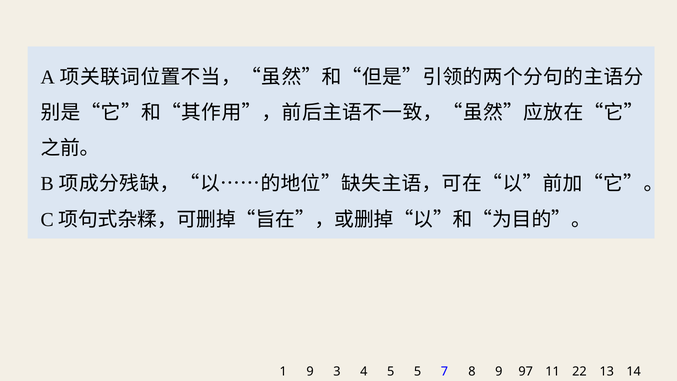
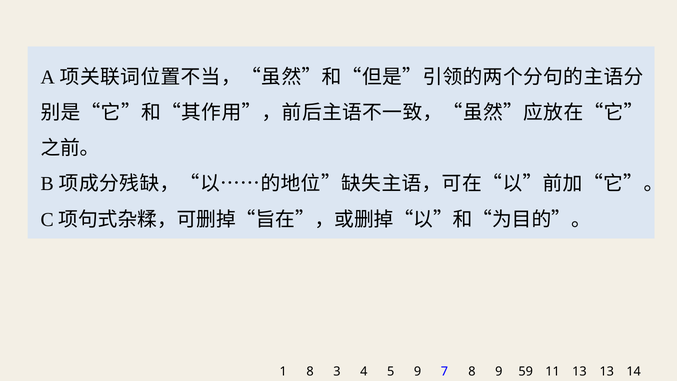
1 9: 9 -> 8
3 5: 5 -> 9
97: 97 -> 59
11 22: 22 -> 13
